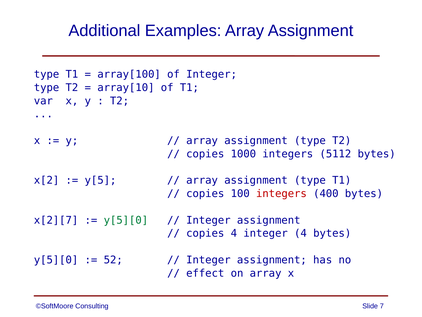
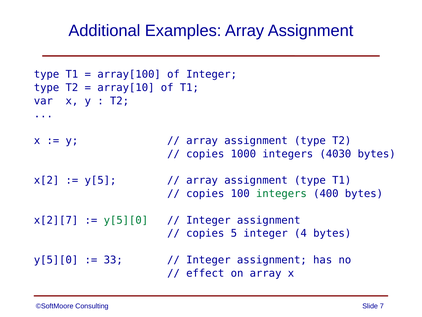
5112: 5112 -> 4030
integers at (281, 193) colour: red -> green
copies 4: 4 -> 5
52: 52 -> 33
